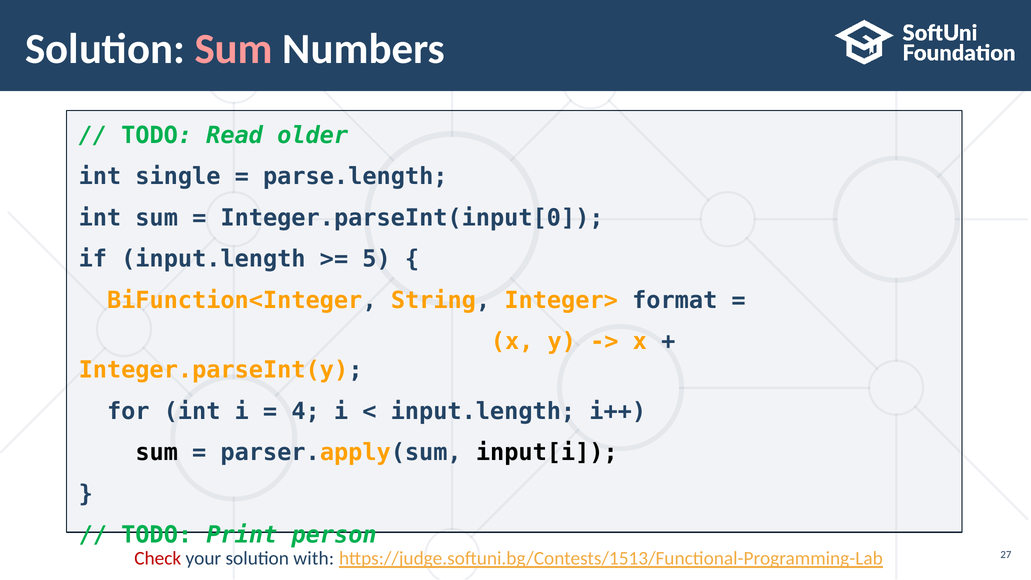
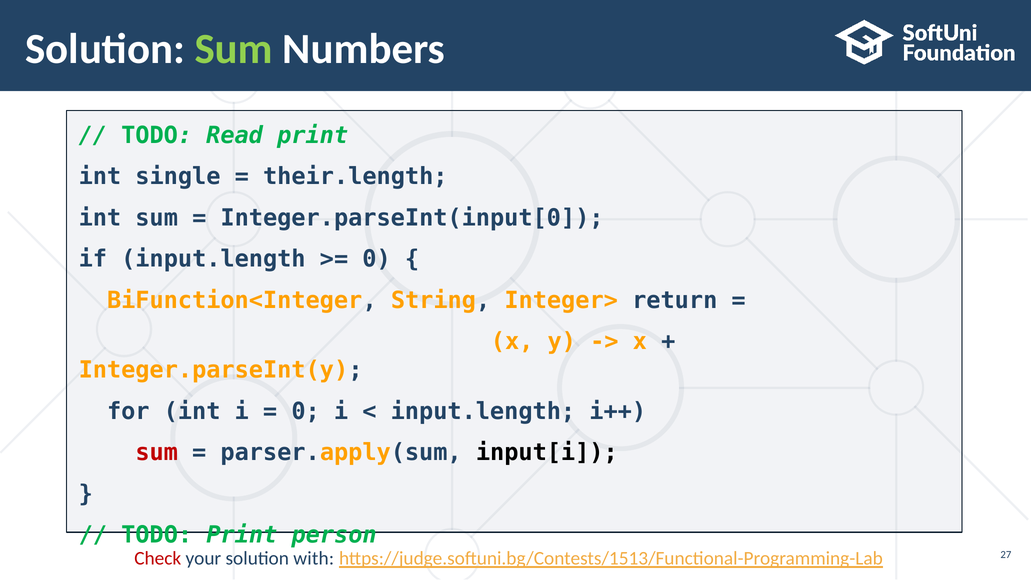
Sum at (234, 49) colour: pink -> light green
Read older: older -> print
parse.length: parse.length -> their.length
5 at (377, 259): 5 -> 0
format: format -> return
4 at (306, 411): 4 -> 0
sum at (157, 452) colour: black -> red
